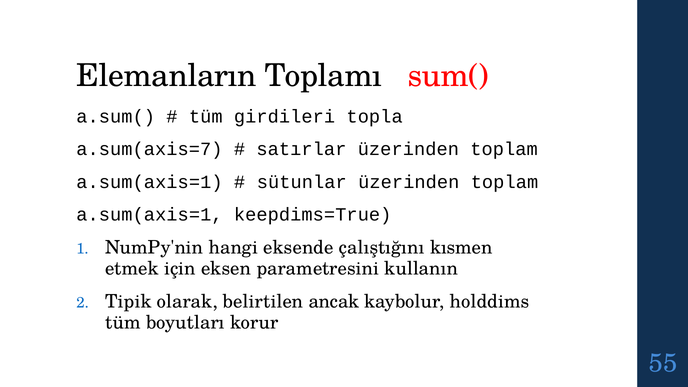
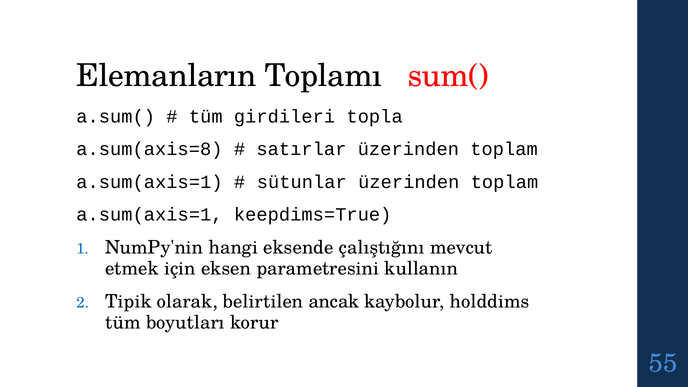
a.sum(axis=7: a.sum(axis=7 -> a.sum(axis=8
kısmen: kısmen -> mevcut
